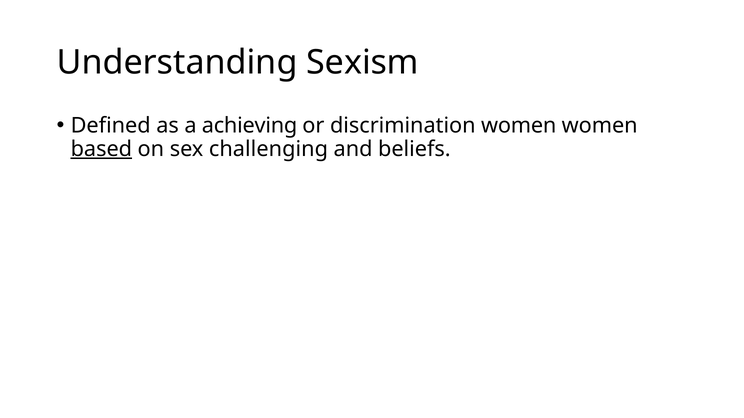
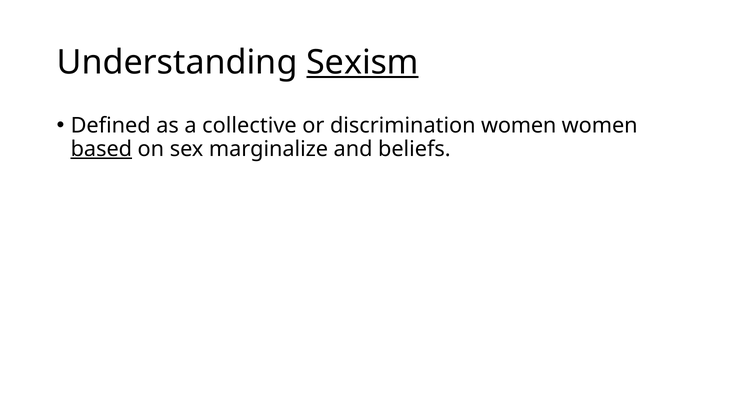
Sexism underline: none -> present
achieving: achieving -> collective
challenging: challenging -> marginalize
